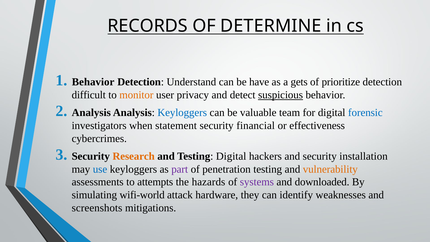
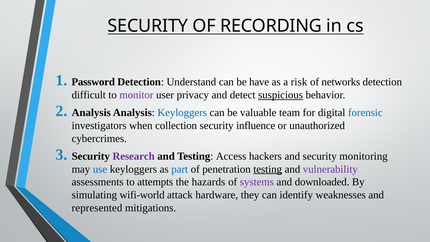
RECORDS at (148, 26): RECORDS -> SECURITY
DETERMINE: DETERMINE -> RECORDING
Behavior at (93, 82): Behavior -> Password
gets: gets -> risk
prioritize: prioritize -> networks
monitor colour: orange -> purple
statement: statement -> collection
financial: financial -> influence
effectiveness: effectiveness -> unauthorized
Research colour: orange -> purple
Testing Digital: Digital -> Access
installation: installation -> monitoring
part colour: purple -> blue
testing at (268, 169) underline: none -> present
vulnerability colour: orange -> purple
screenshots: screenshots -> represented
